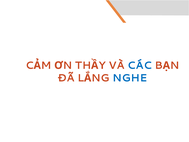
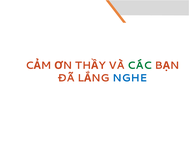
CÁC colour: blue -> green
